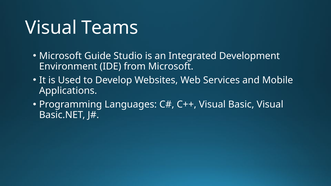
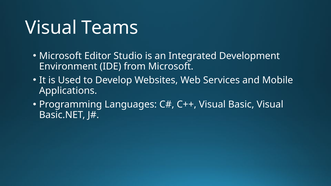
Guide: Guide -> Editor
